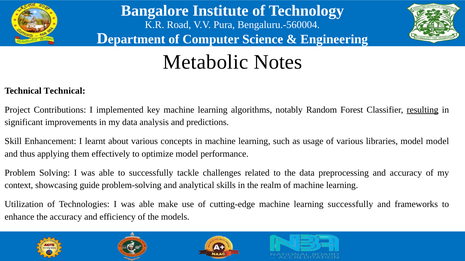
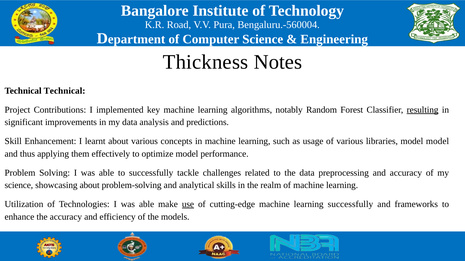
Metabolic: Metabolic -> Thickness
context at (19, 186): context -> science
showcasing guide: guide -> about
use underline: none -> present
